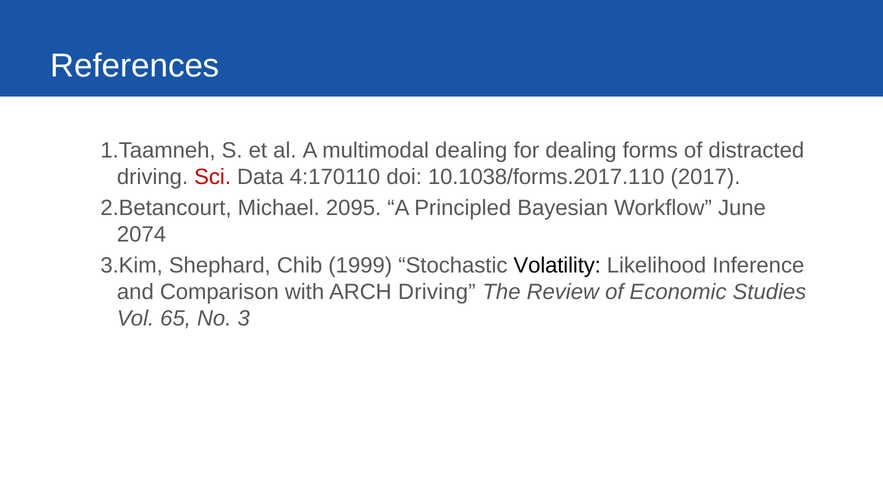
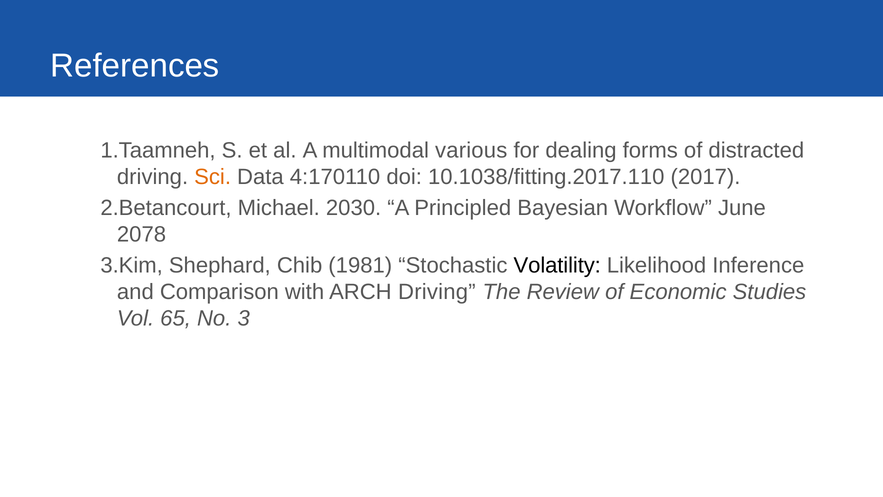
multimodal dealing: dealing -> various
Sci colour: red -> orange
10.1038/forms.2017.110: 10.1038/forms.2017.110 -> 10.1038/fitting.2017.110
2095: 2095 -> 2030
2074: 2074 -> 2078
1999: 1999 -> 1981
